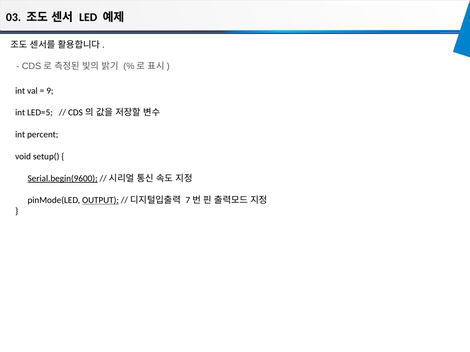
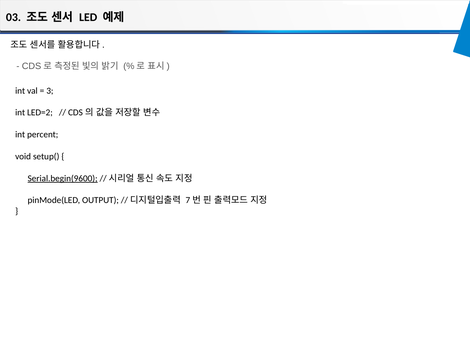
9: 9 -> 3
LED=5: LED=5 -> LED=2
OUTPUT underline: present -> none
